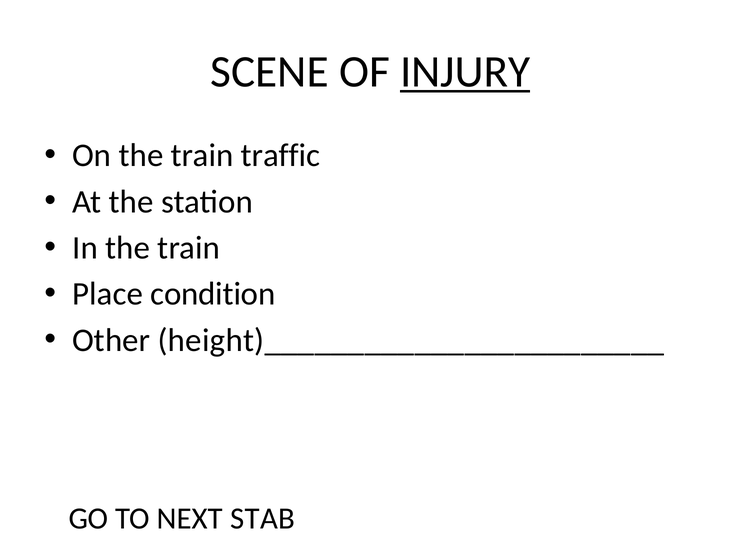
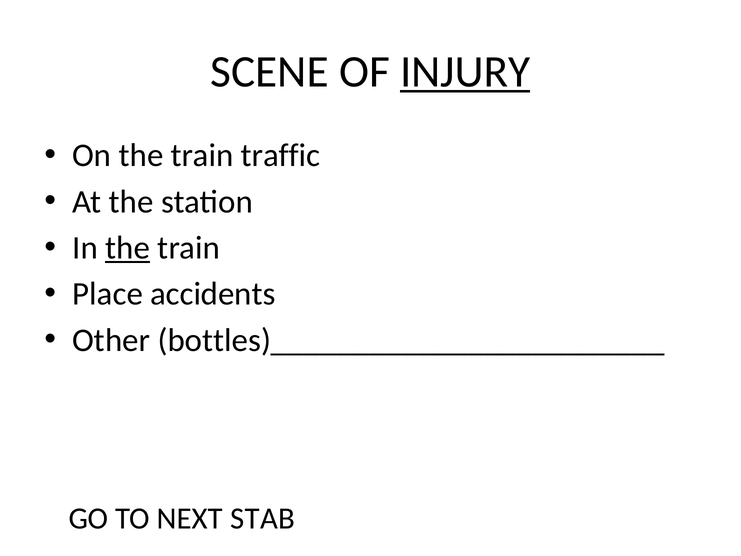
the at (128, 248) underline: none -> present
condition: condition -> accidents
height)________________________: height)________________________ -> bottles)________________________
